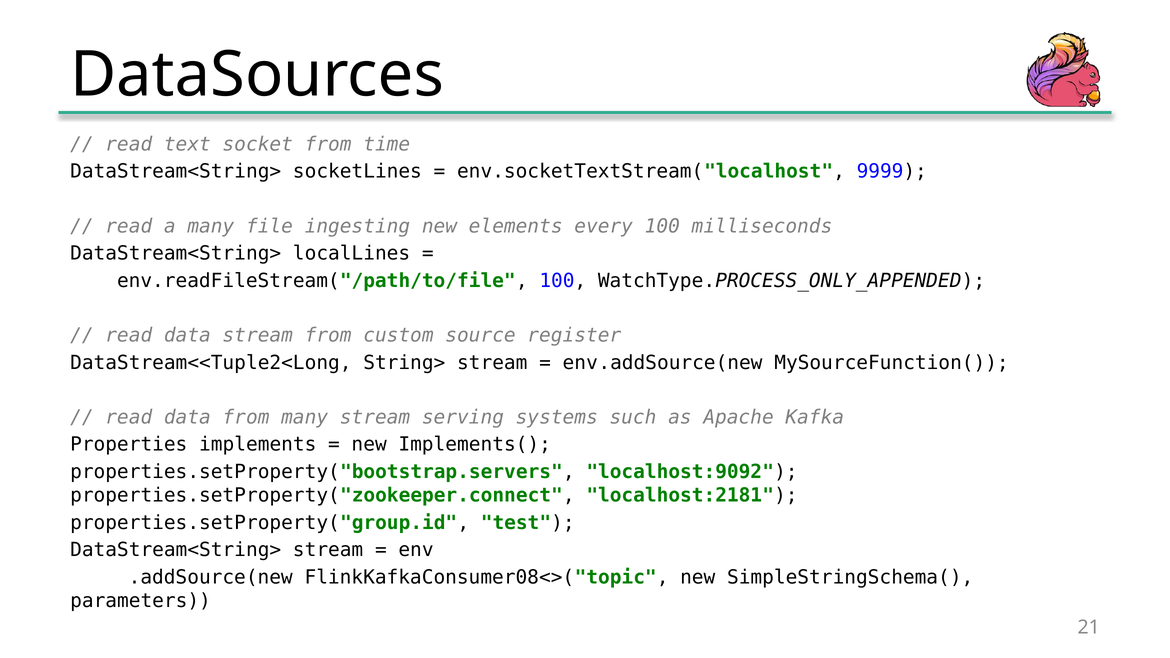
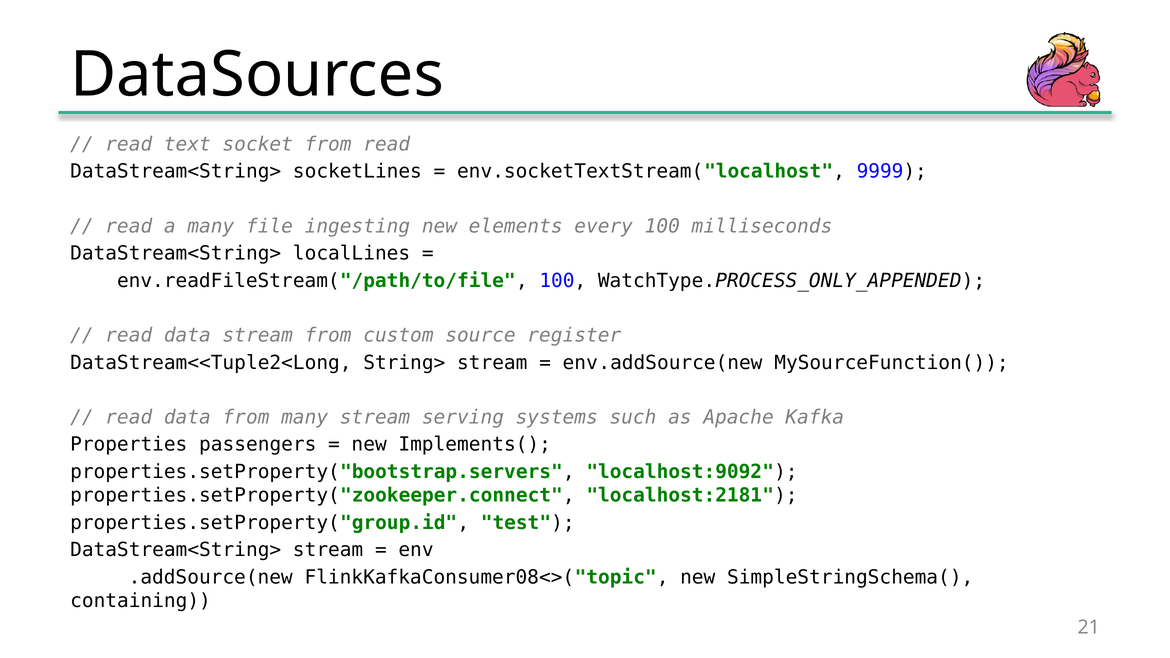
from time: time -> read
implements: implements -> passengers
parameters: parameters -> containing
